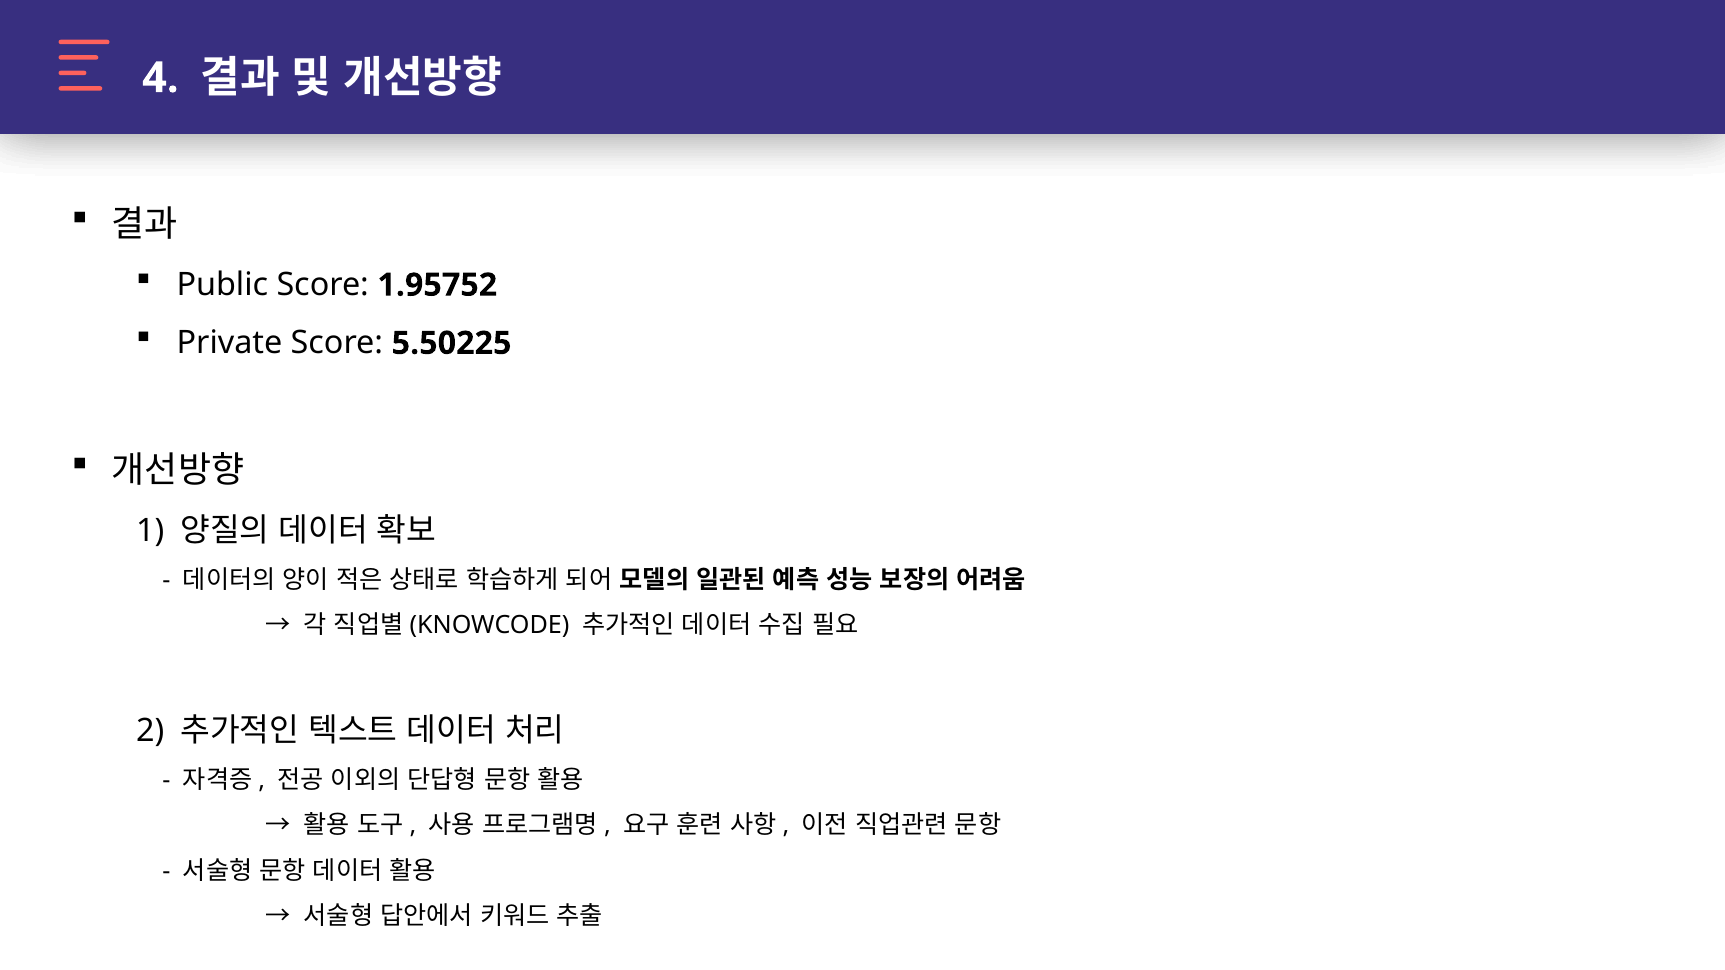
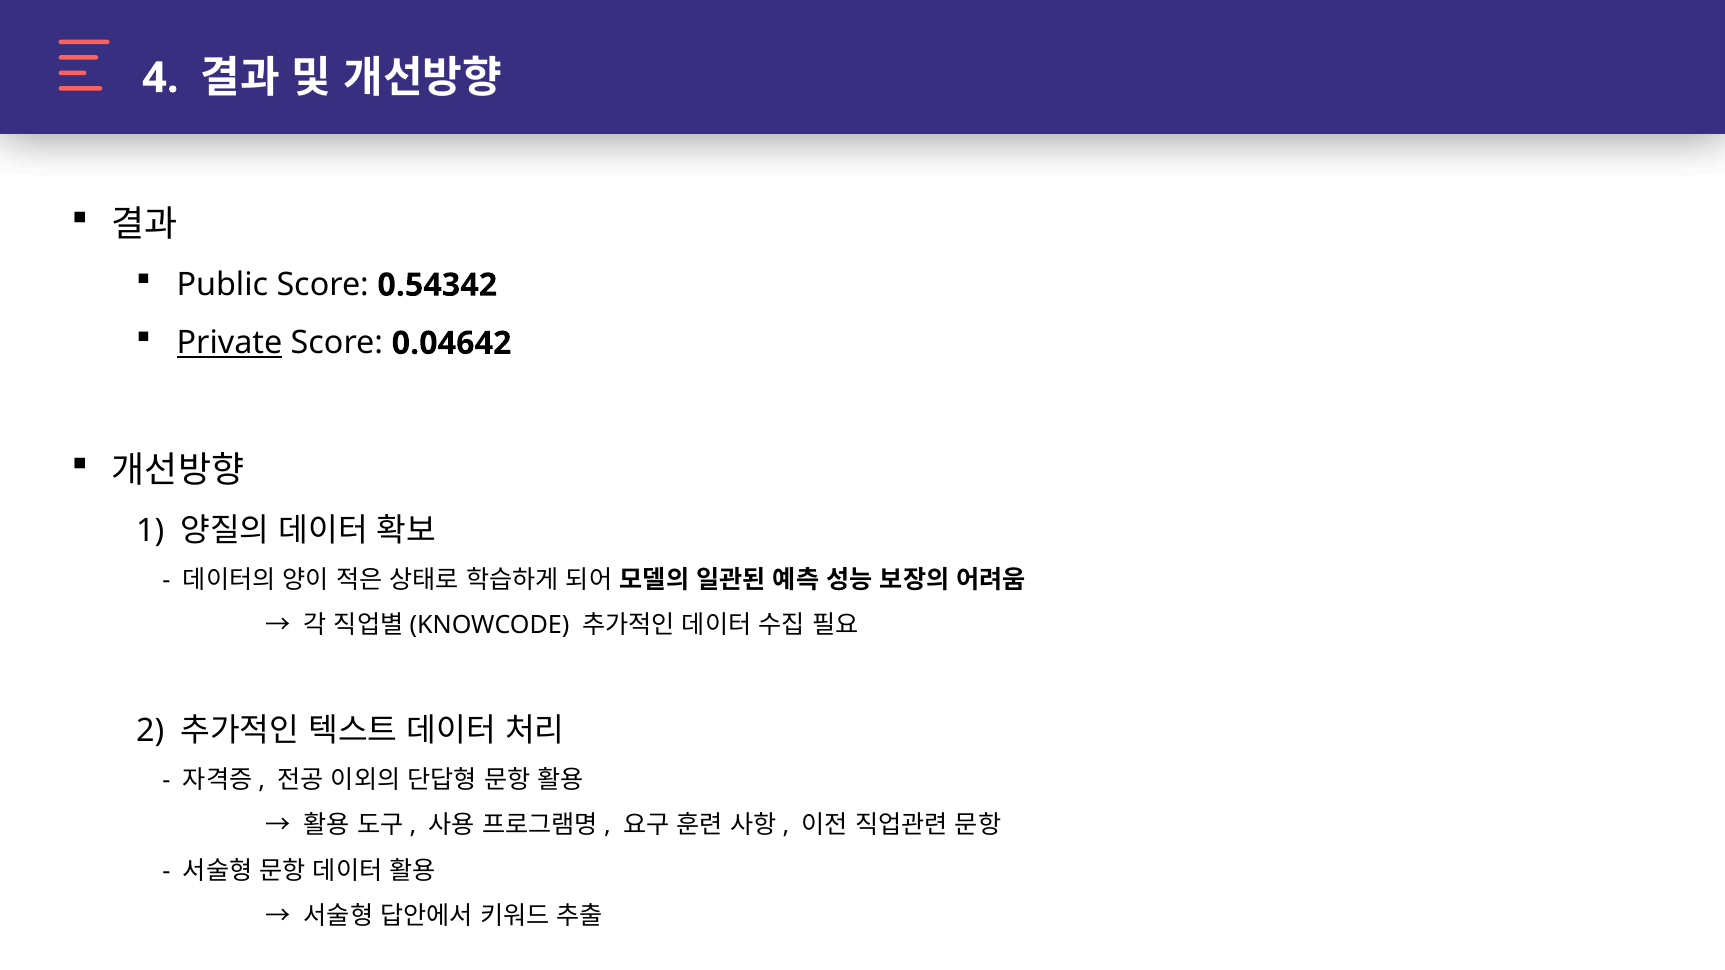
1.95752: 1.95752 -> 0.54342
Private underline: none -> present
5.50225: 5.50225 -> 0.04642
